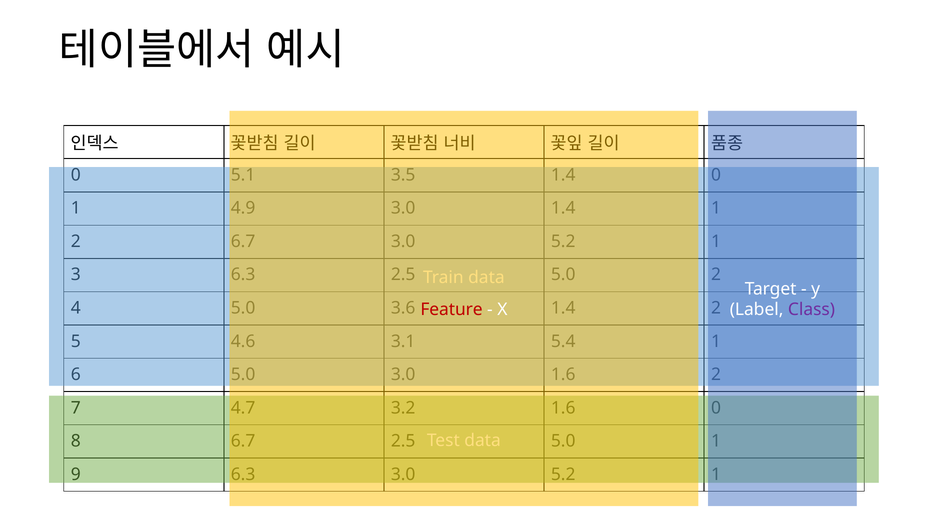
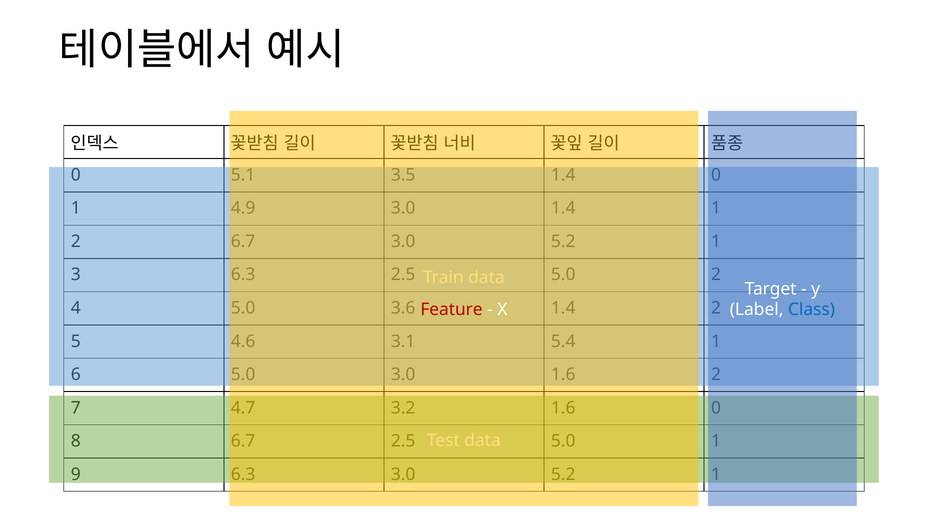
Class colour: purple -> blue
